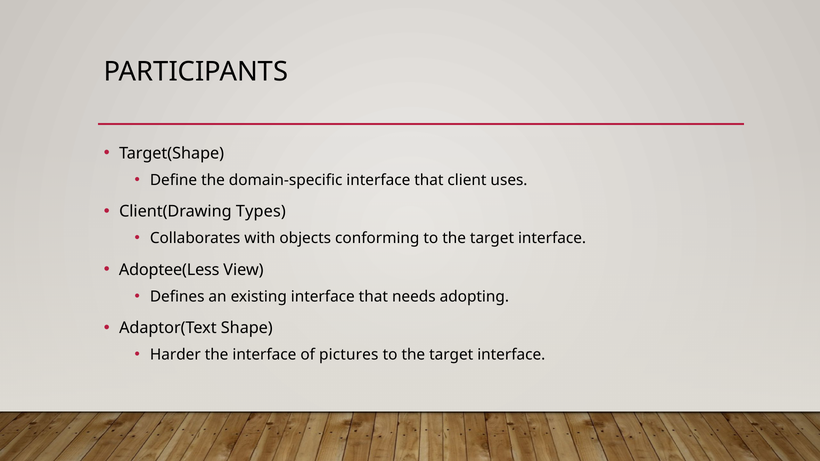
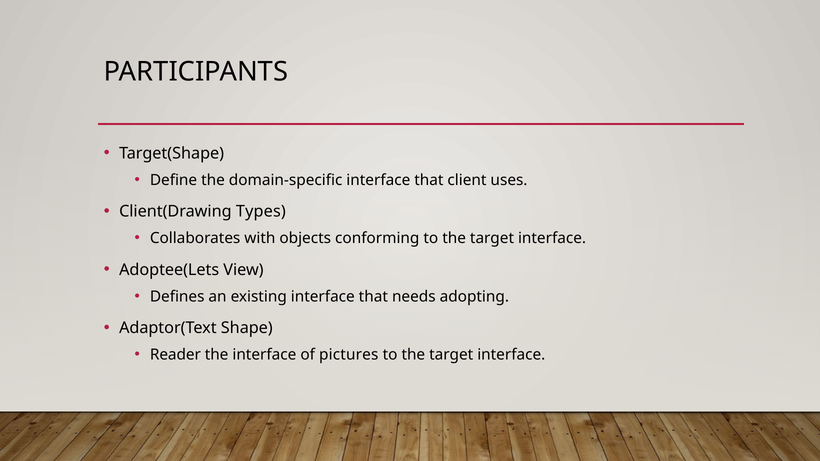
Adoptee(Less: Adoptee(Less -> Adoptee(Lets
Harder: Harder -> Reader
